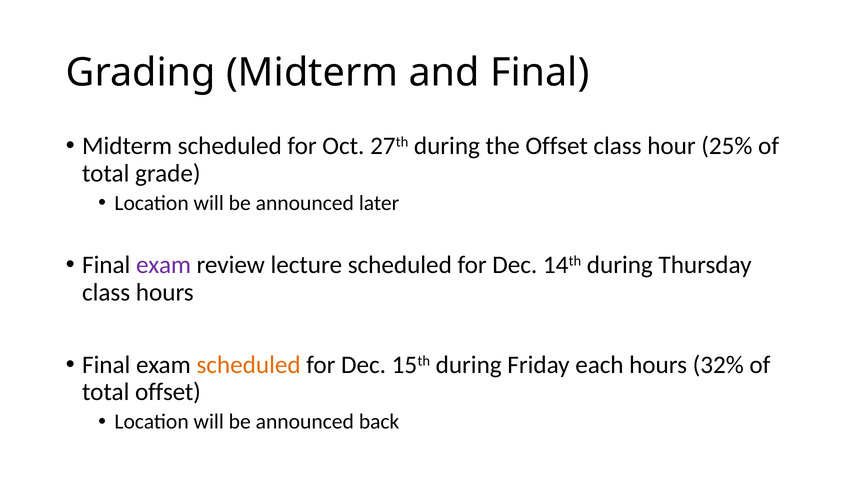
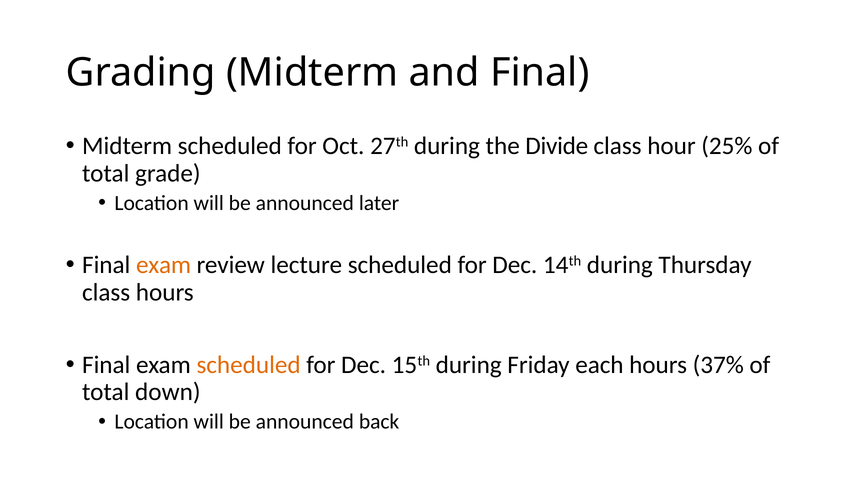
the Offset: Offset -> Divide
exam at (164, 265) colour: purple -> orange
32%: 32% -> 37%
total offset: offset -> down
